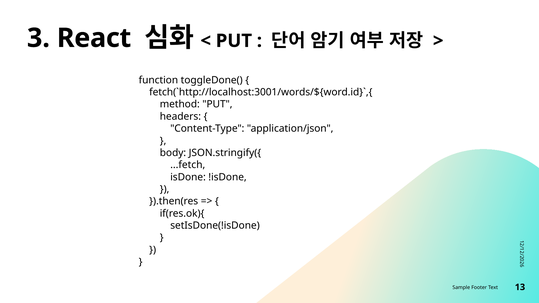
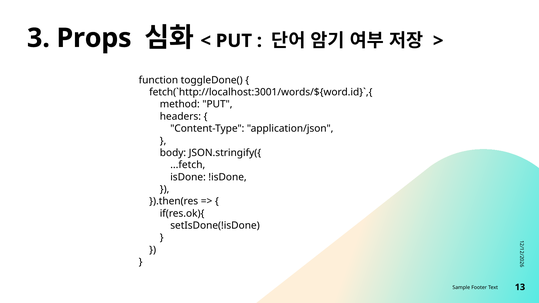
React: React -> Props
